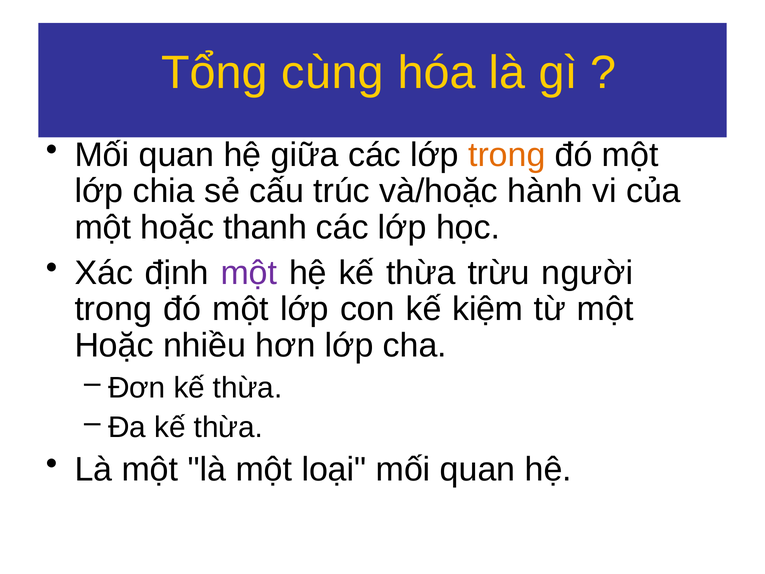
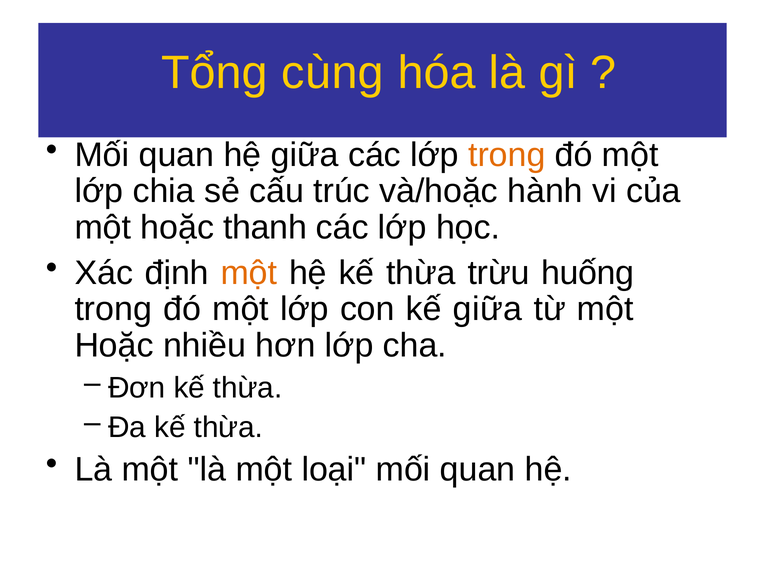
một at (249, 273) colour: purple -> orange
người: người -> huống
kế kiệm: kiệm -> giữa
